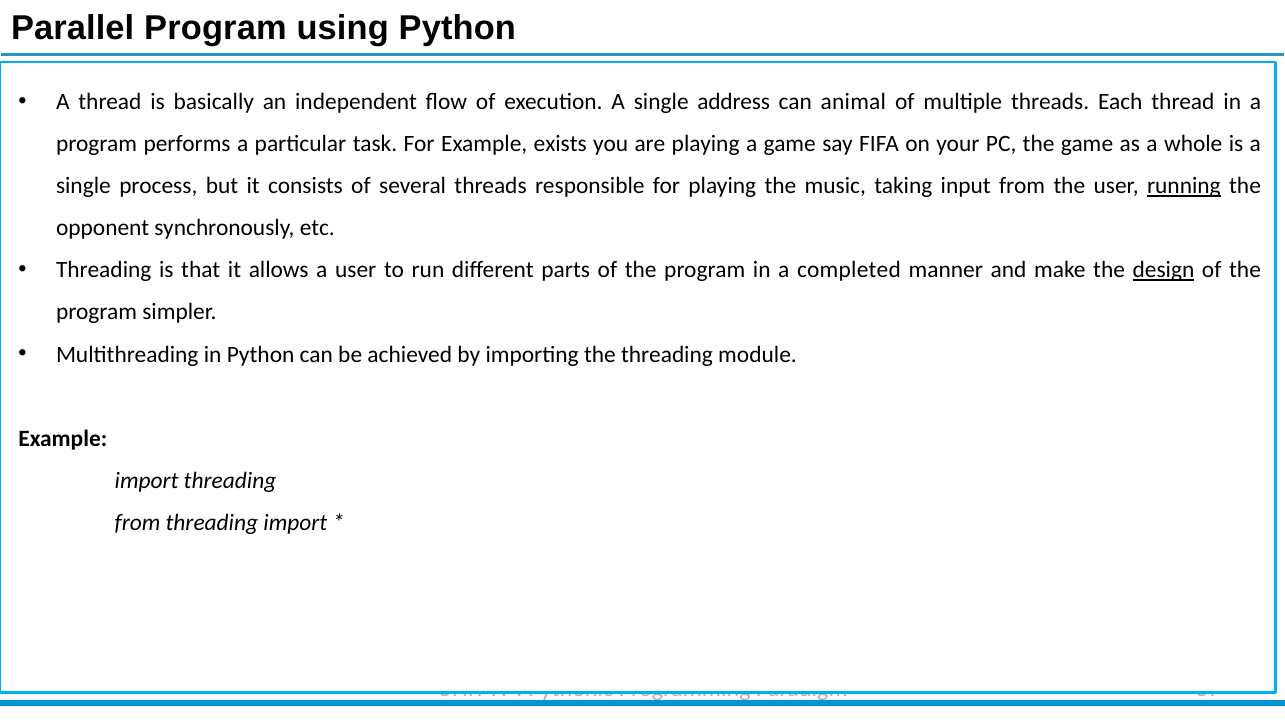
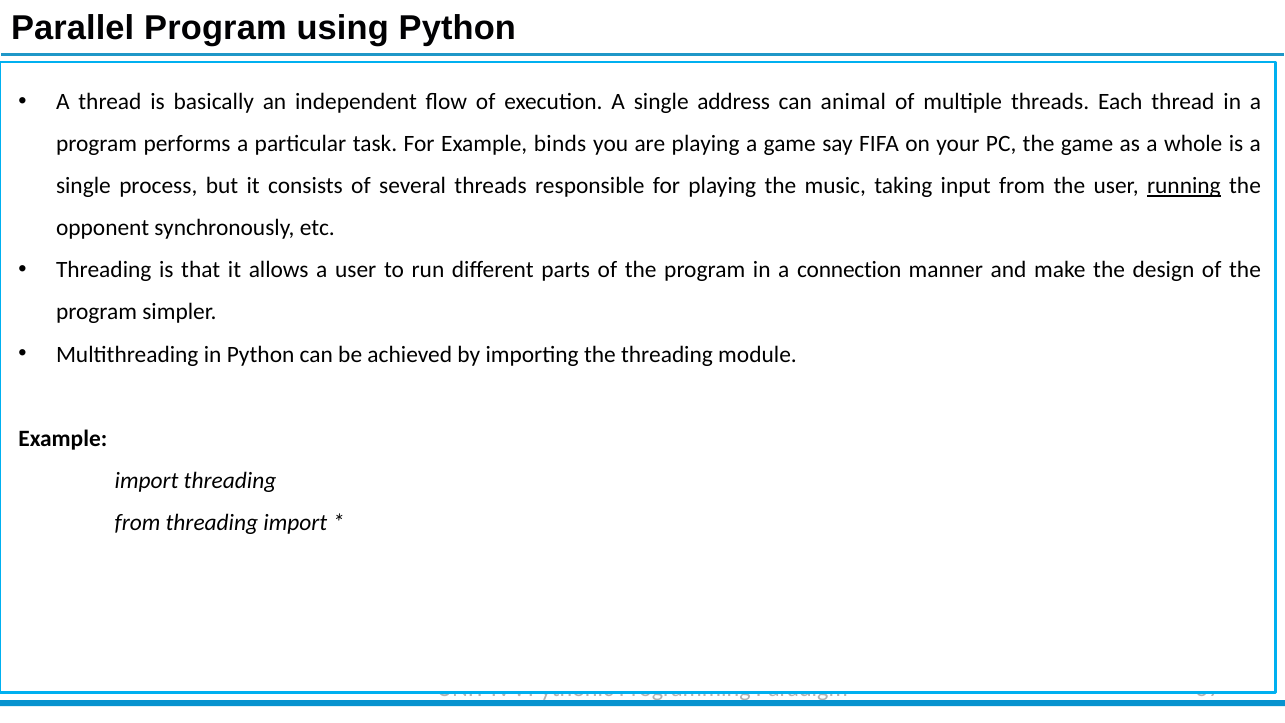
exists: exists -> binds
completed: completed -> connection
design underline: present -> none
